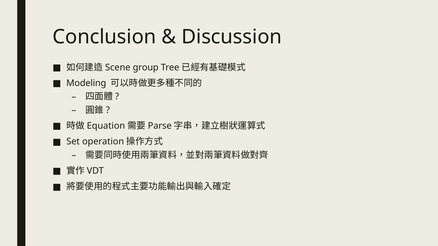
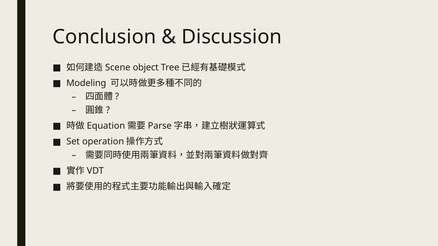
group: group -> object
